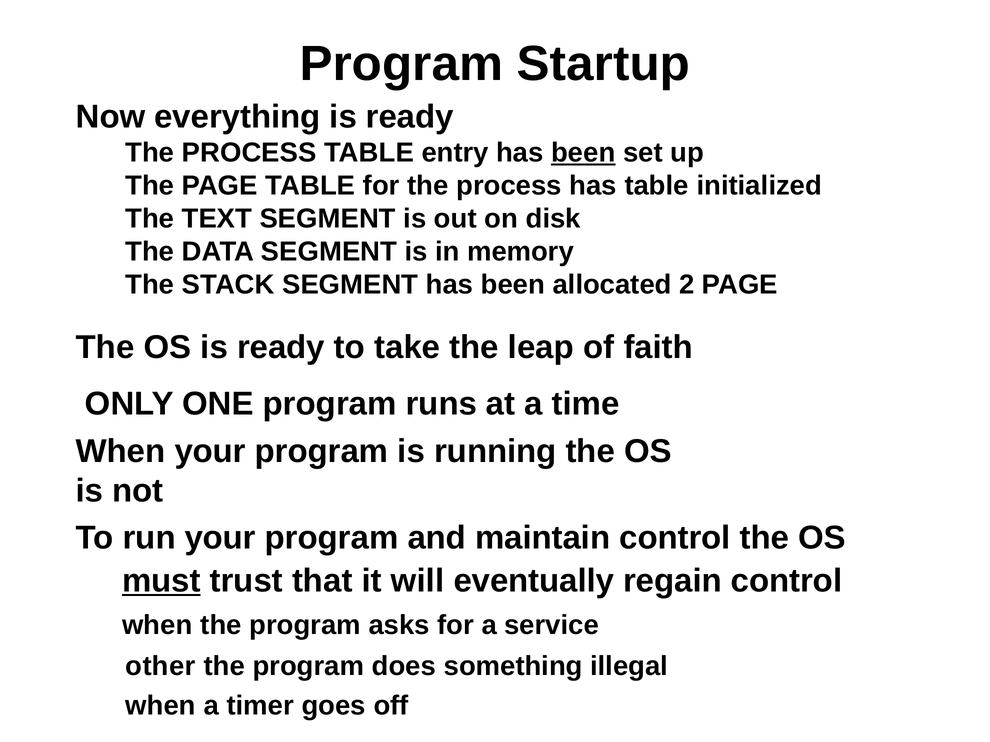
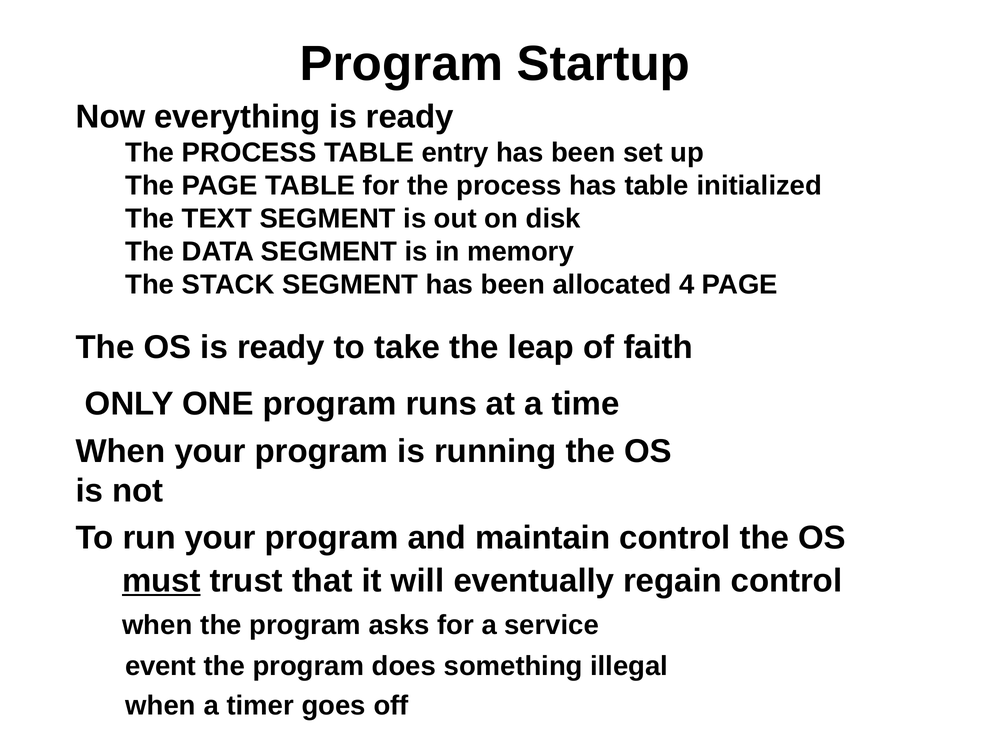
been at (583, 153) underline: present -> none
2: 2 -> 4
other: other -> event
